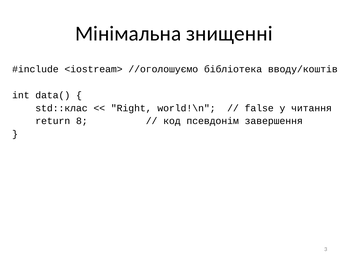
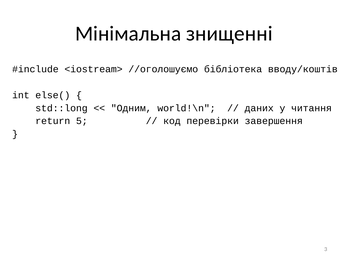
data(: data( -> else(
std::клас: std::клас -> std::long
Right: Right -> Одним
false: false -> даних
8: 8 -> 5
псевдонім: псевдонім -> перевірки
